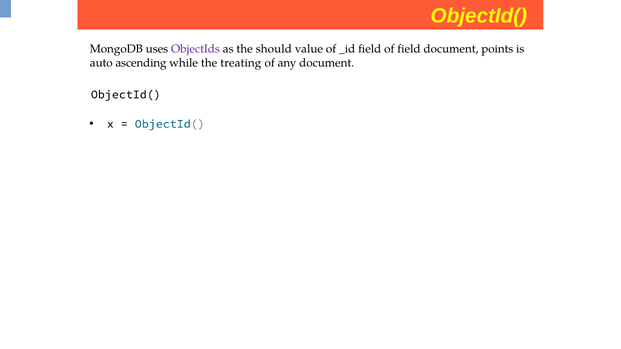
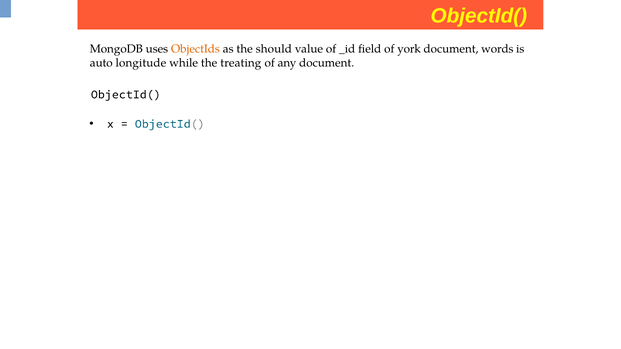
ObjectIds colour: purple -> orange
of field: field -> york
points: points -> words
ascending: ascending -> longitude
